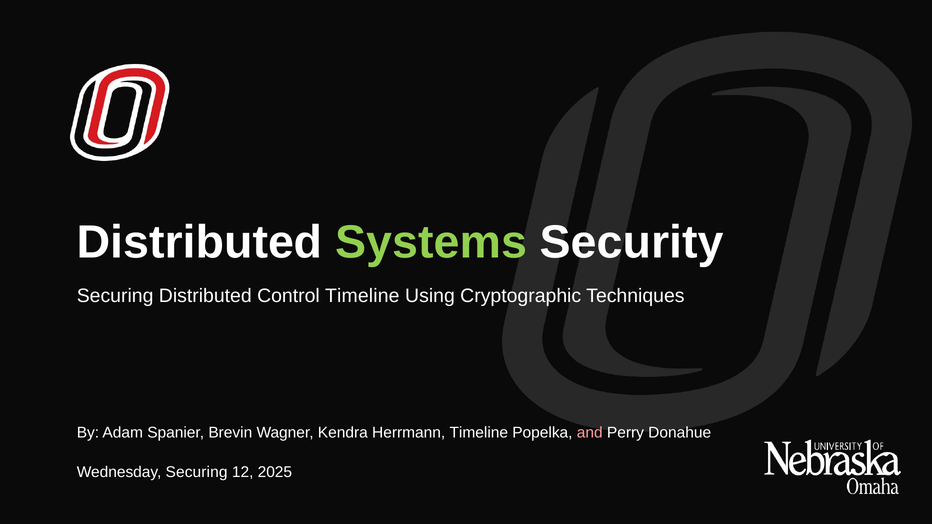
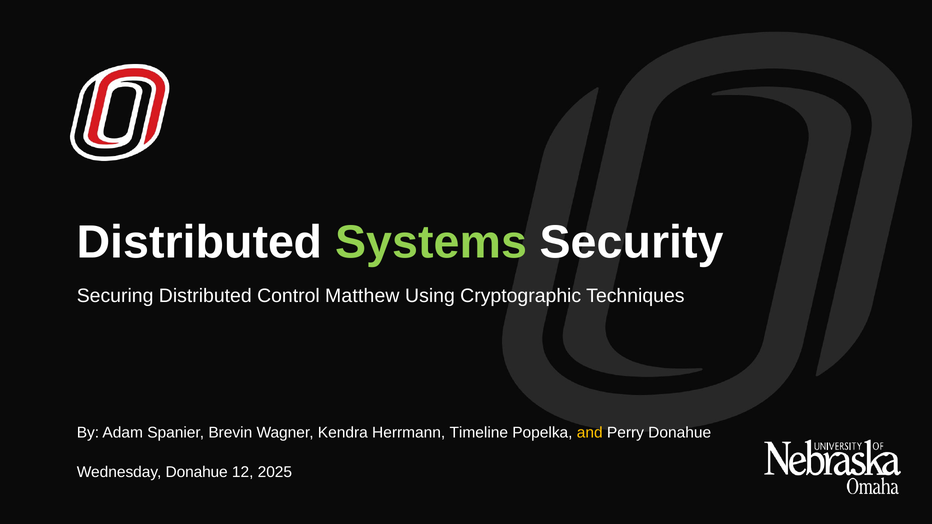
Control Timeline: Timeline -> Matthew
and colour: pink -> yellow
Wednesday Securing: Securing -> Donahue
